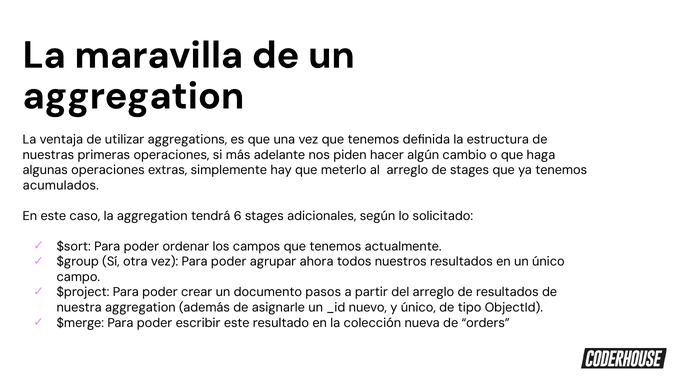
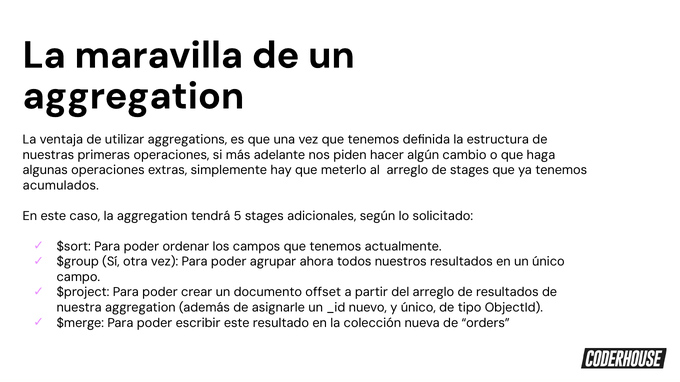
6: 6 -> 5
pasos: pasos -> offset
